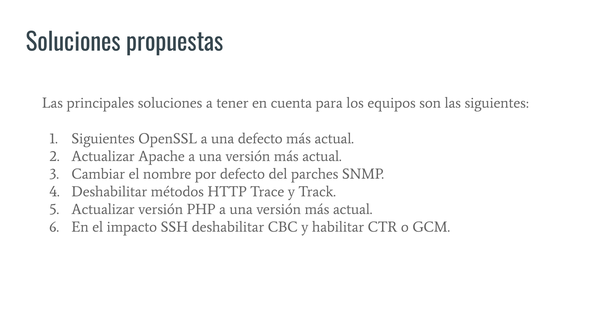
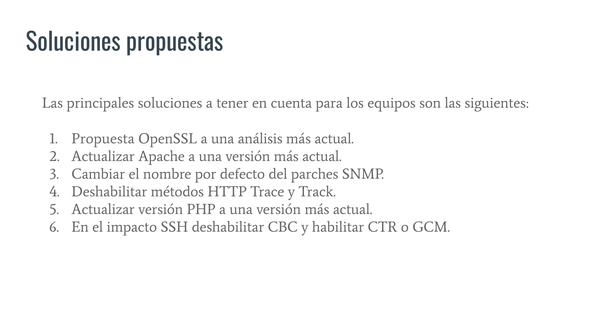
Siguientes at (103, 138): Siguientes -> Propuesta
una defecto: defecto -> análisis
